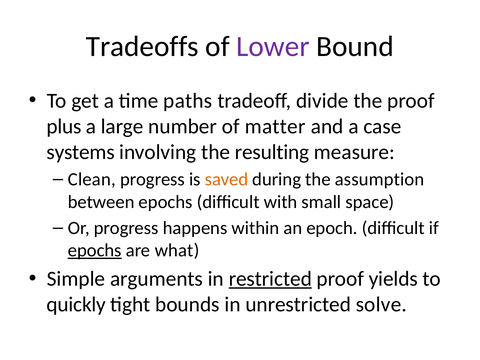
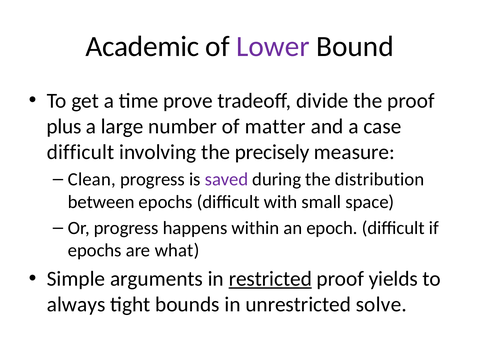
Tradeoffs: Tradeoffs -> Academic
paths: paths -> prove
systems at (81, 152): systems -> difficult
resulting: resulting -> precisely
saved colour: orange -> purple
assumption: assumption -> distribution
epochs at (95, 250) underline: present -> none
quickly: quickly -> always
